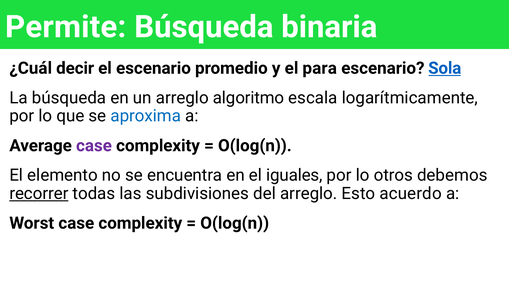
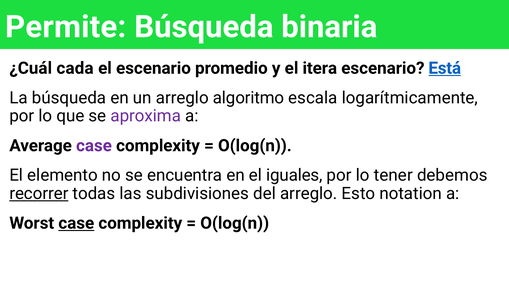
decir: decir -> cada
para: para -> itera
Sola: Sola -> Está
aproxima colour: blue -> purple
otros: otros -> tener
acuerdo: acuerdo -> notation
case at (76, 223) underline: none -> present
